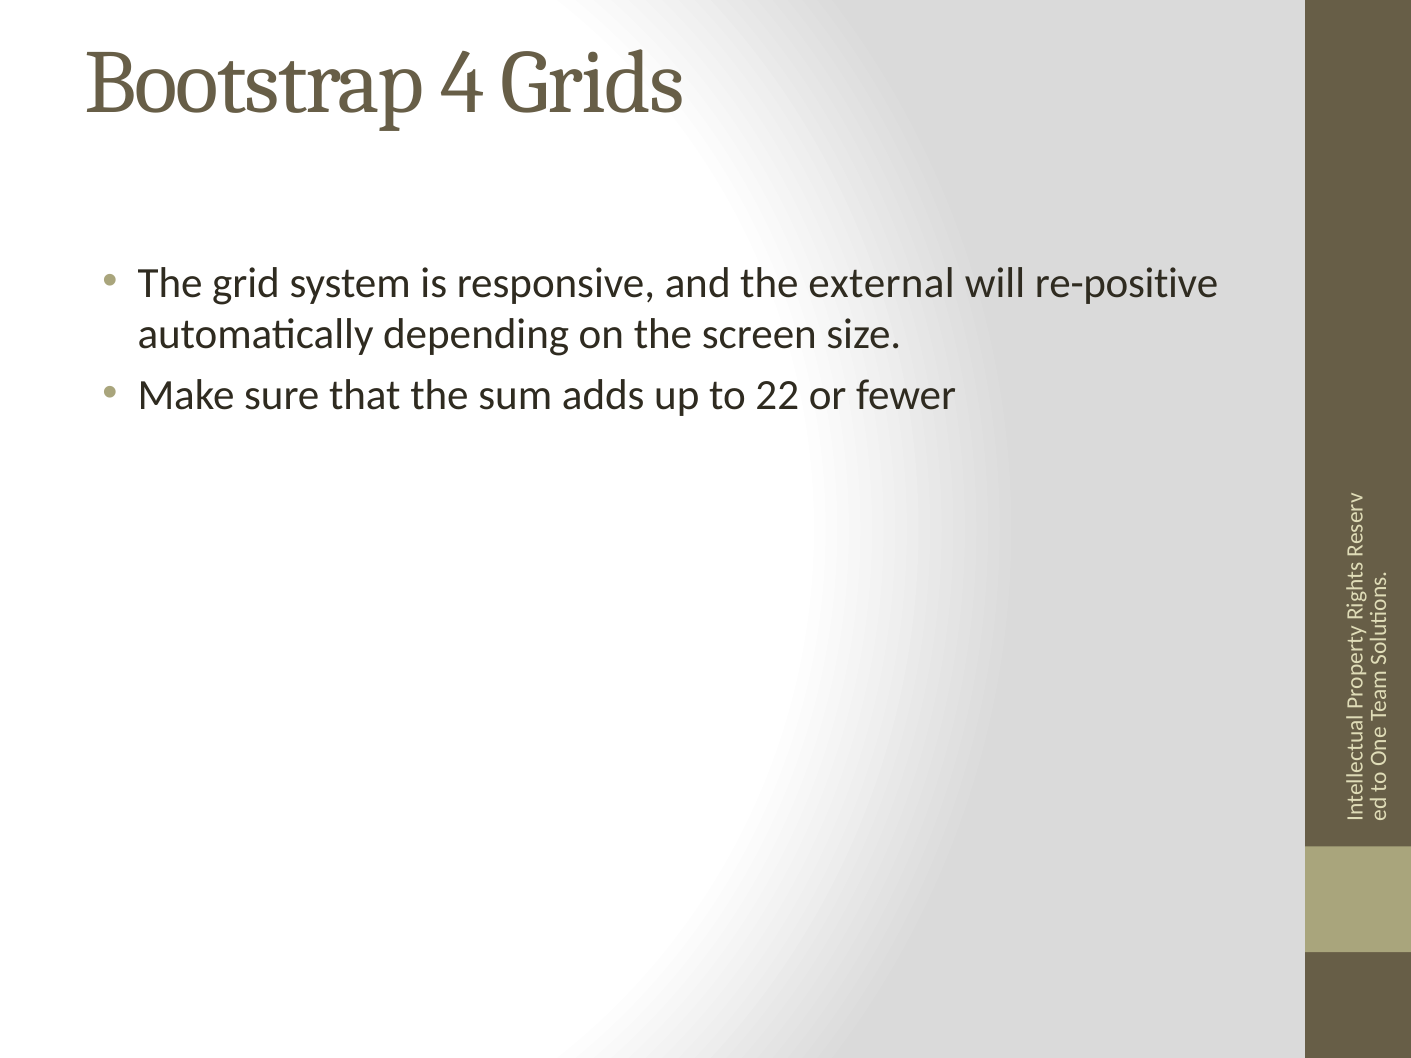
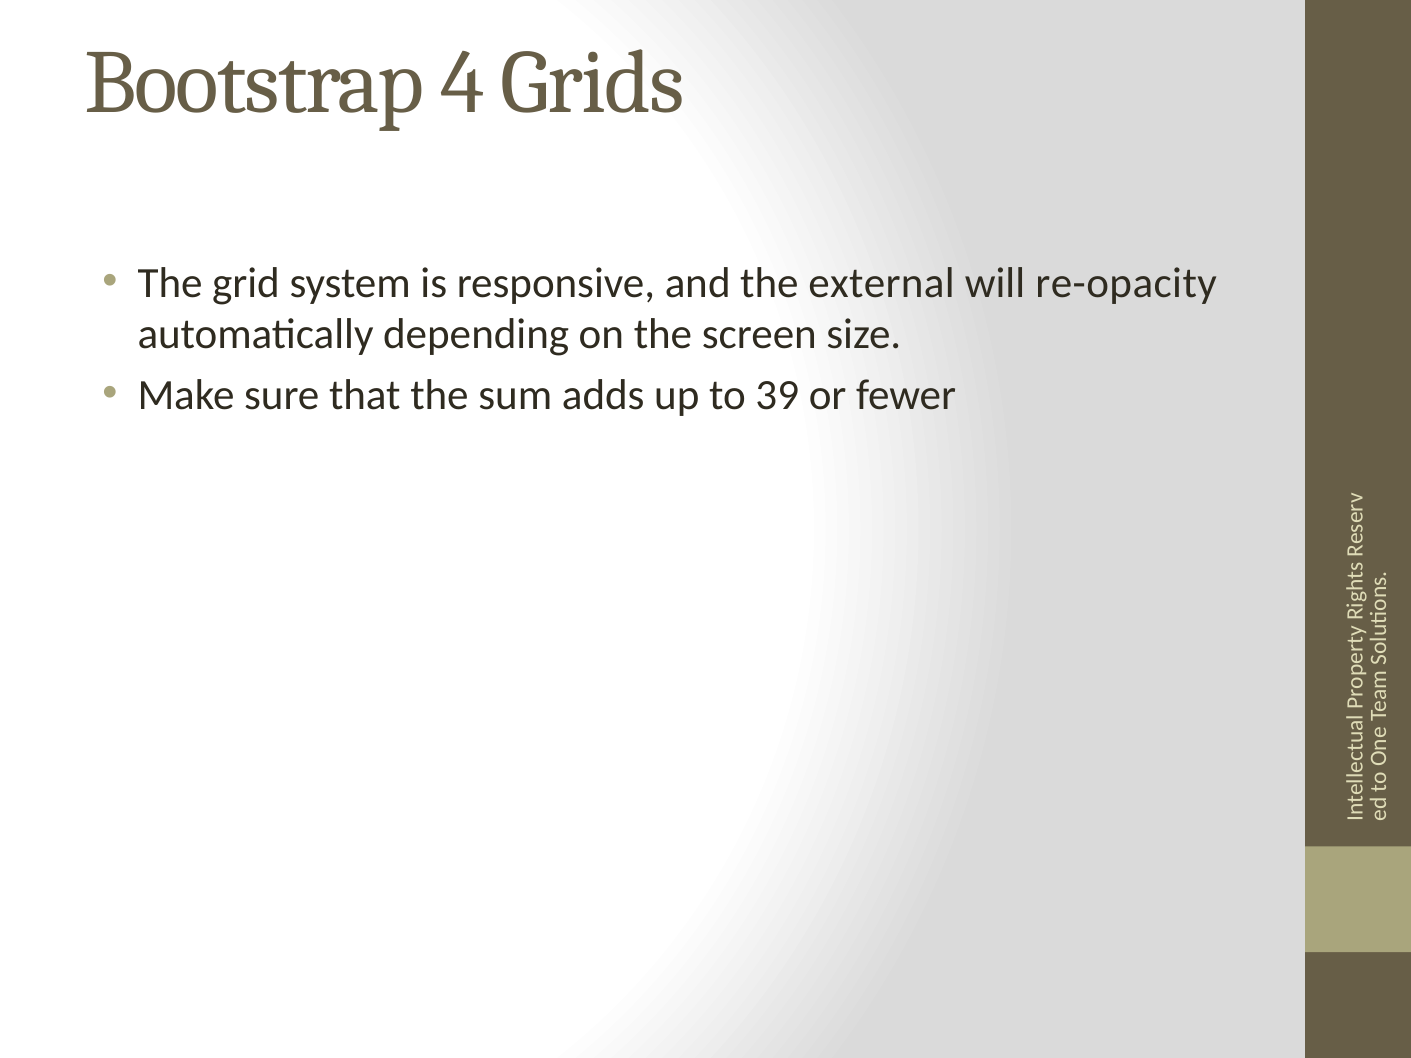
re-positive: re-positive -> re-opacity
22: 22 -> 39
